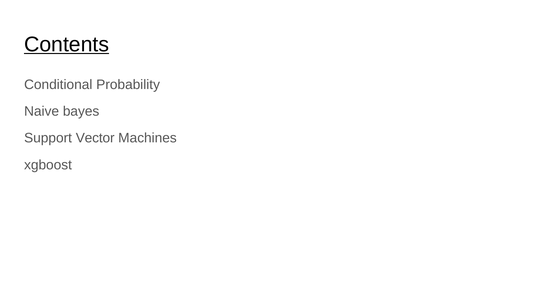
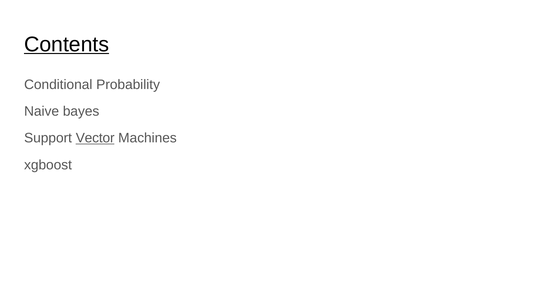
Vector underline: none -> present
